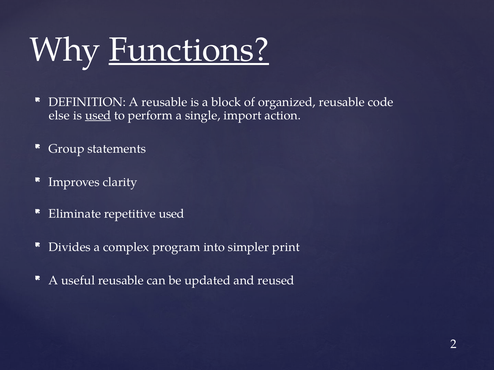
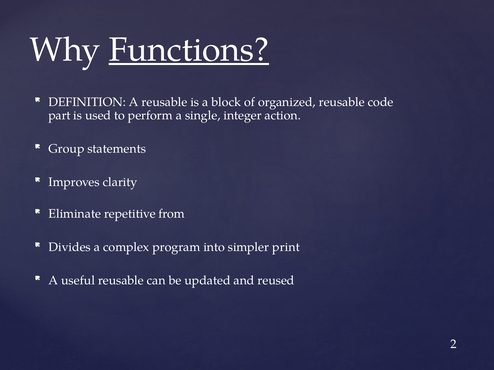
else: else -> part
used at (98, 116) underline: present -> none
import: import -> integer
repetitive used: used -> from
